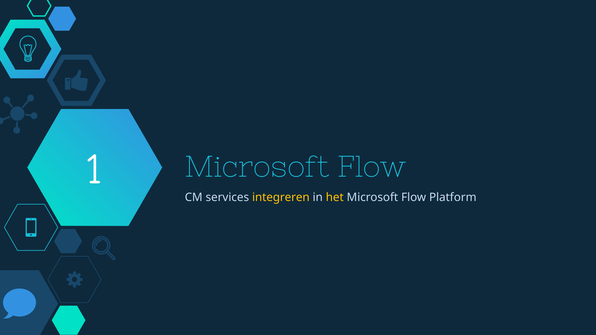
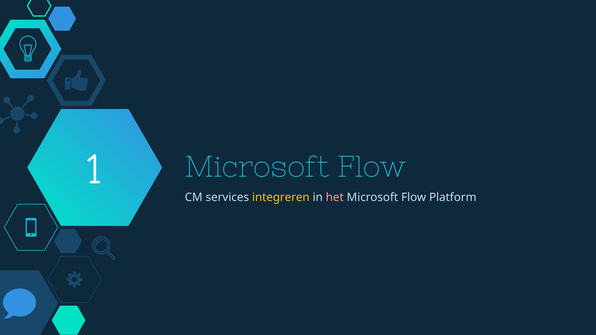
het colour: yellow -> pink
